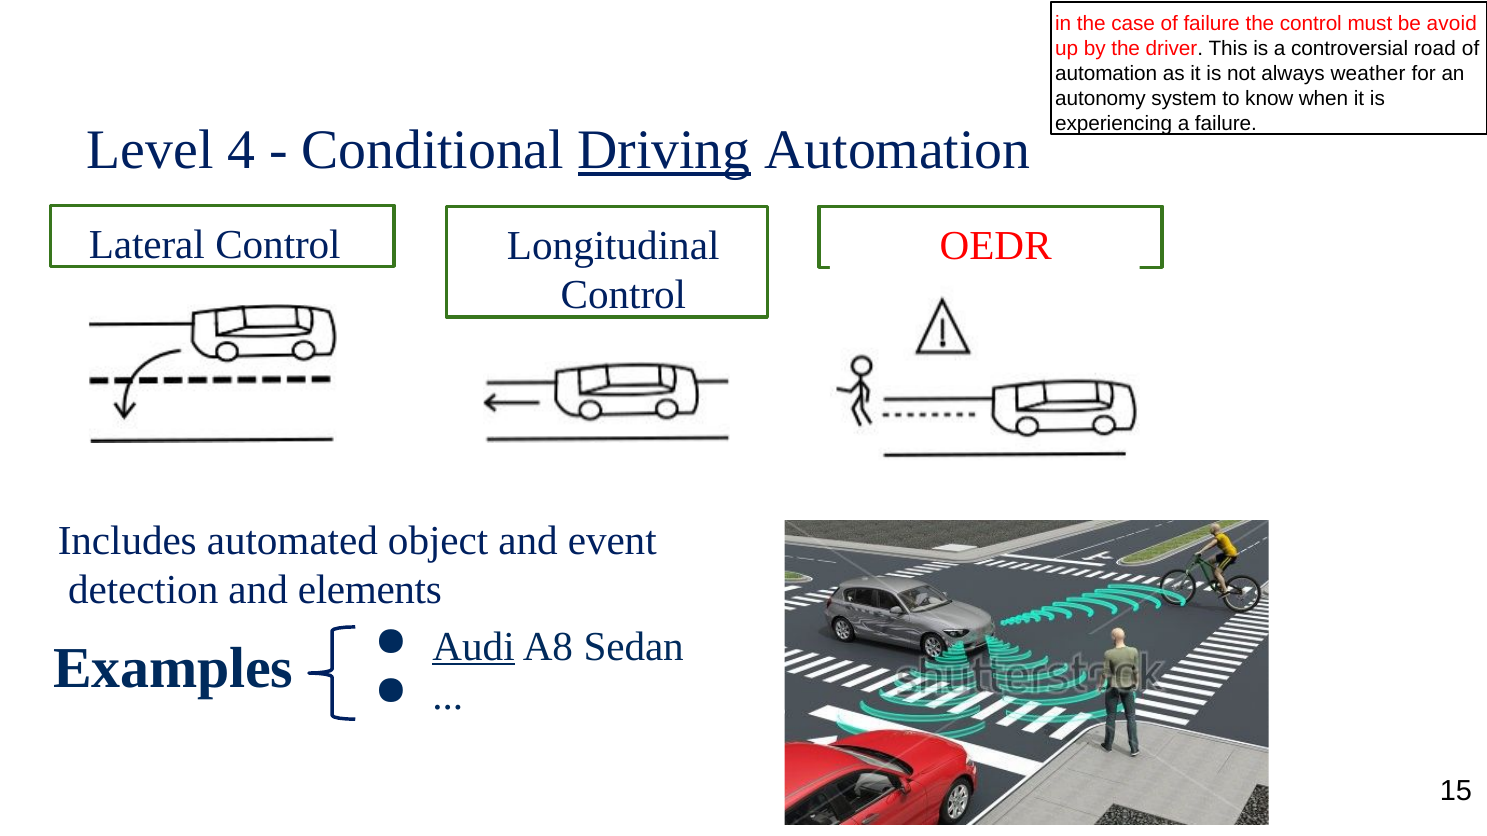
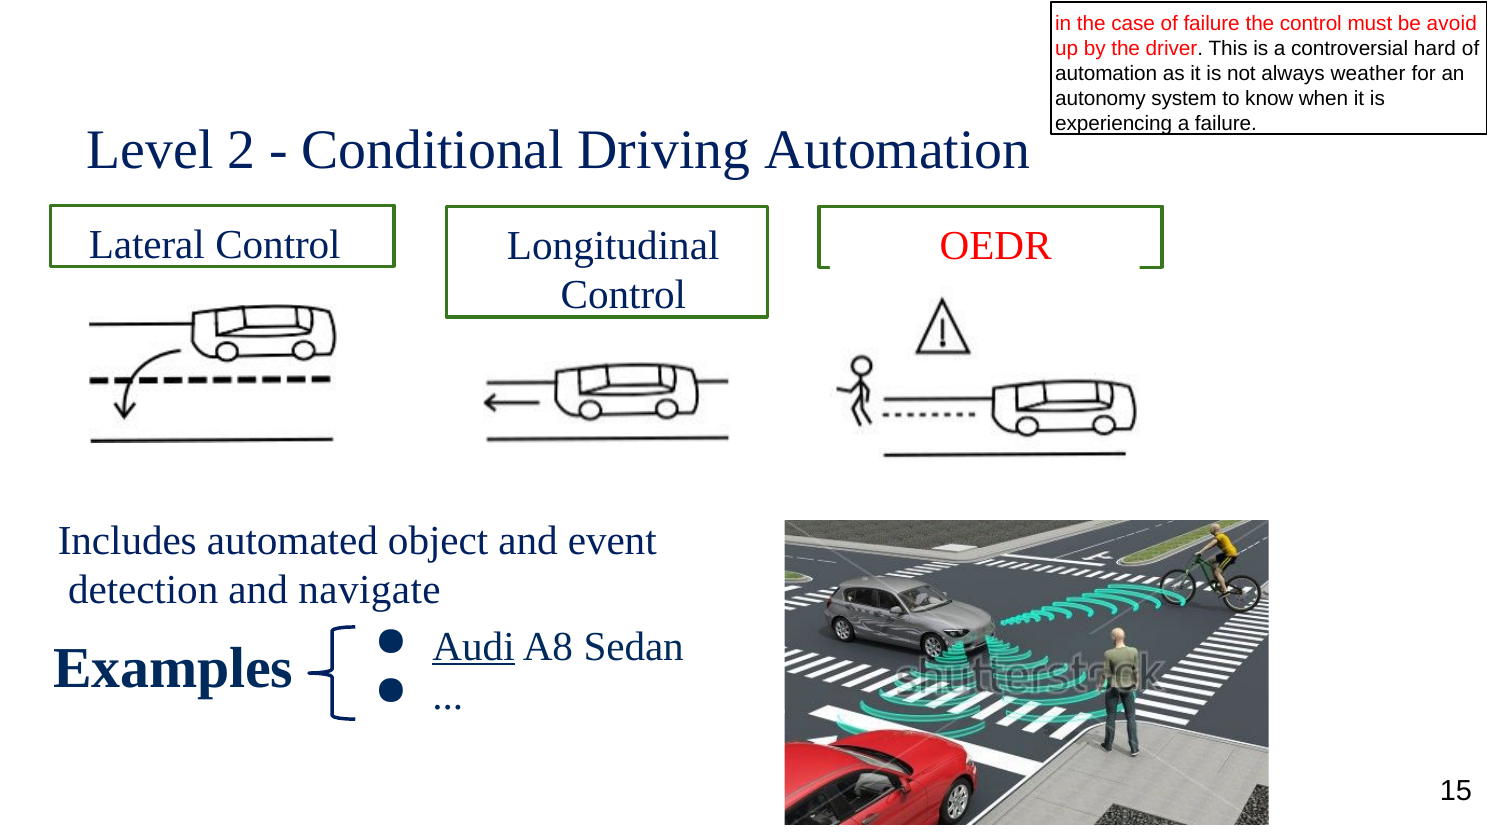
road: road -> hard
4: 4 -> 2
Driving underline: present -> none
elements: elements -> navigate
